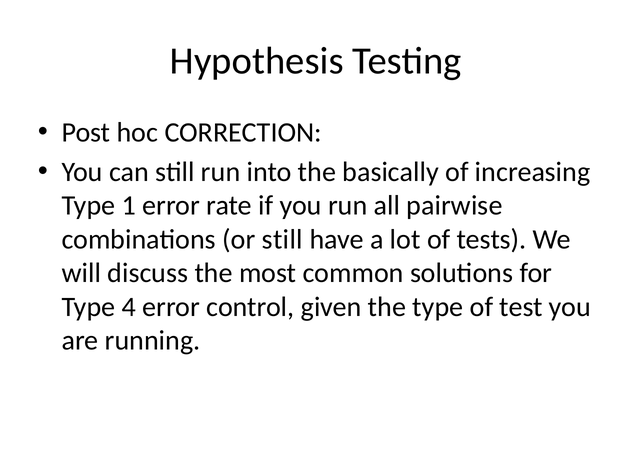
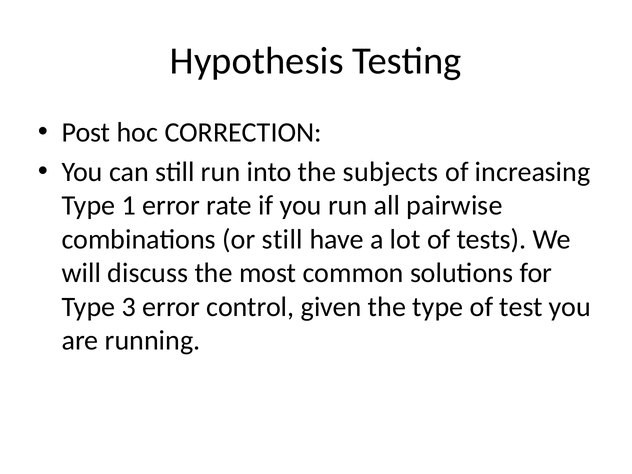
basically: basically -> subjects
4: 4 -> 3
